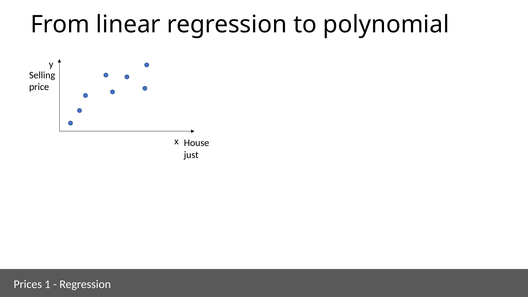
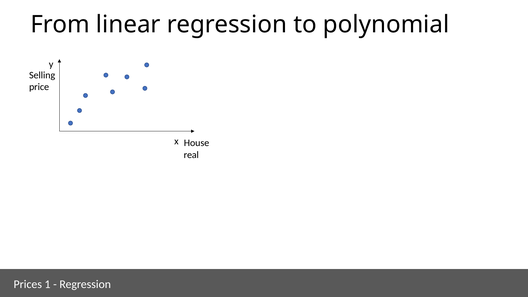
just: just -> real
